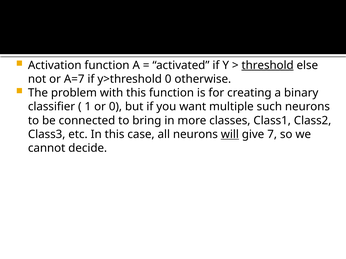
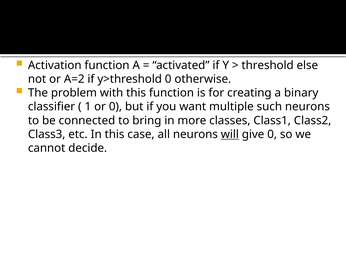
threshold underline: present -> none
A=7: A=7 -> A=2
give 7: 7 -> 0
